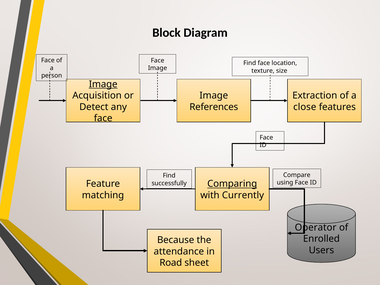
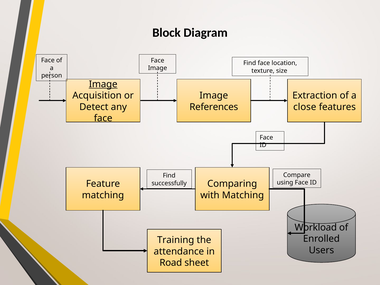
Comparing underline: present -> none
with Currently: Currently -> Matching
Operator: Operator -> Workload
Because: Because -> Training
